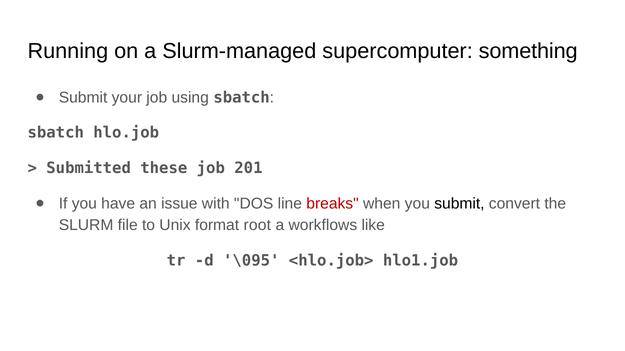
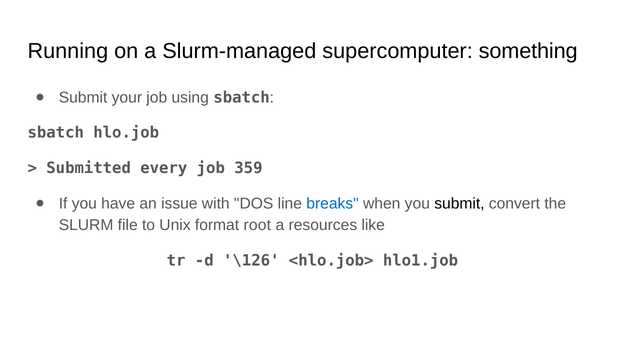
these: these -> every
201: 201 -> 359
breaks colour: red -> blue
workflows: workflows -> resources
\095: \095 -> \126
